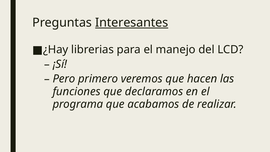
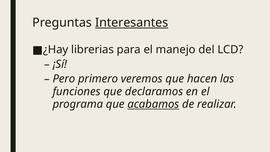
acabamos underline: none -> present
